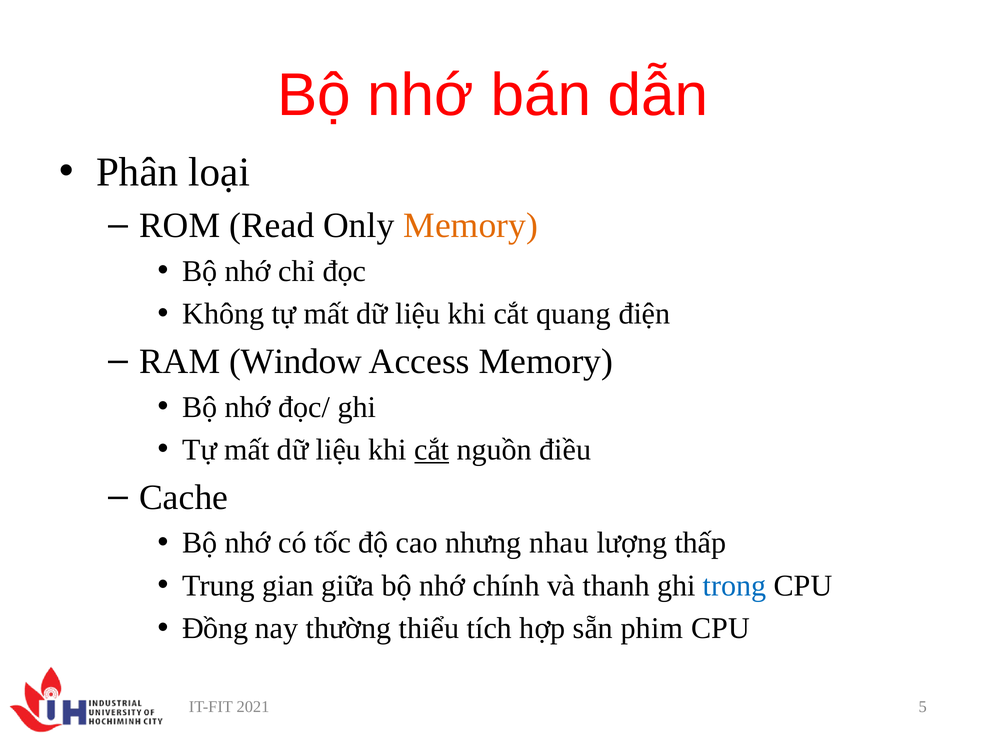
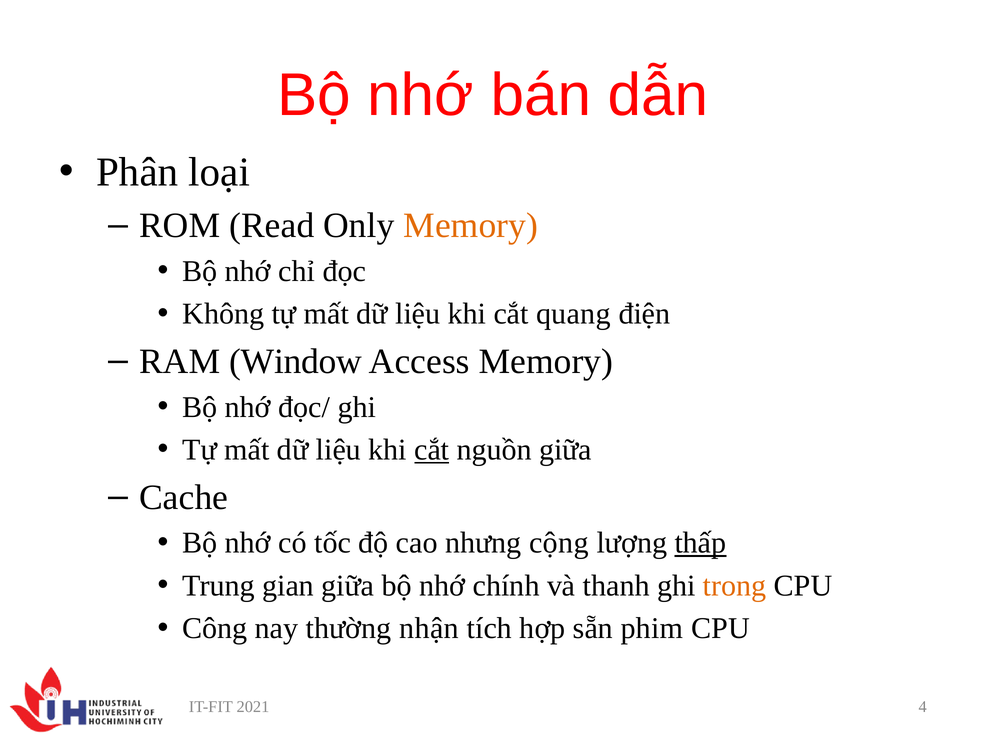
nguồn điều: điều -> giữa
nhau: nhau -> cộng
thấp underline: none -> present
trong colour: blue -> orange
Đồng: Đồng -> Công
thiểu: thiểu -> nhận
5: 5 -> 4
